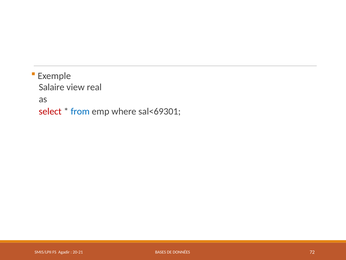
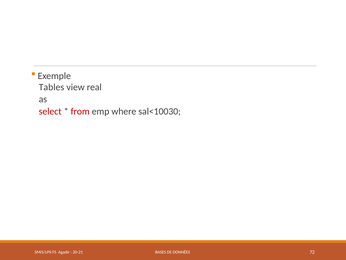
Salaire: Salaire -> Tables
from colour: blue -> red
sal<69301: sal<69301 -> sal<10030
